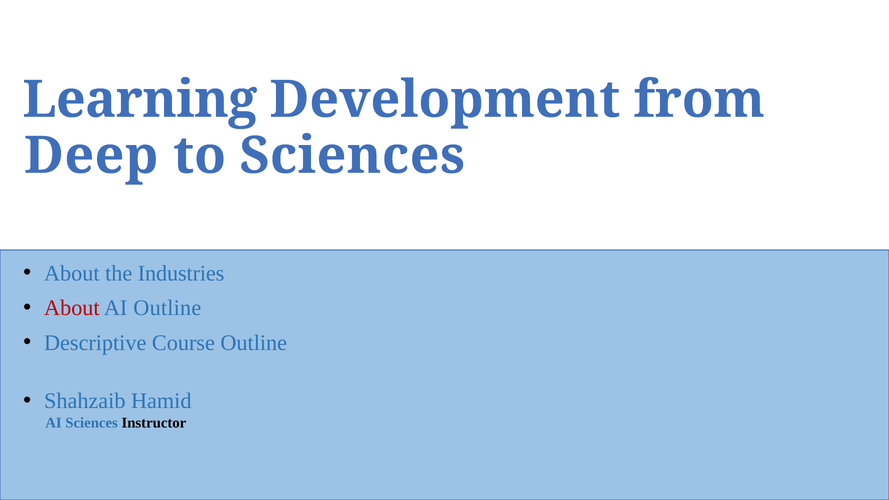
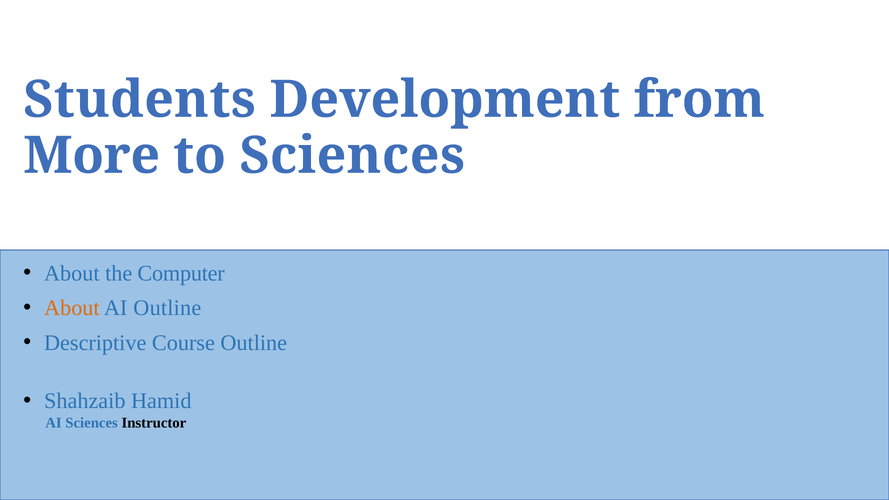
Learning: Learning -> Students
Deep: Deep -> More
Industries: Industries -> Computer
About at (72, 308) colour: red -> orange
